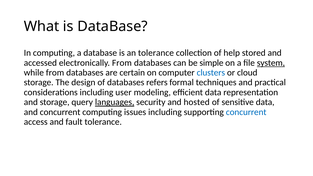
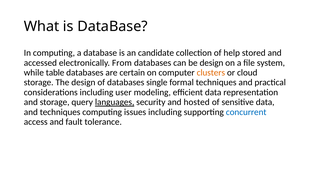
an tolerance: tolerance -> candidate
be simple: simple -> design
system underline: present -> none
while from: from -> table
clusters colour: blue -> orange
refers: refers -> single
and concurrent: concurrent -> techniques
